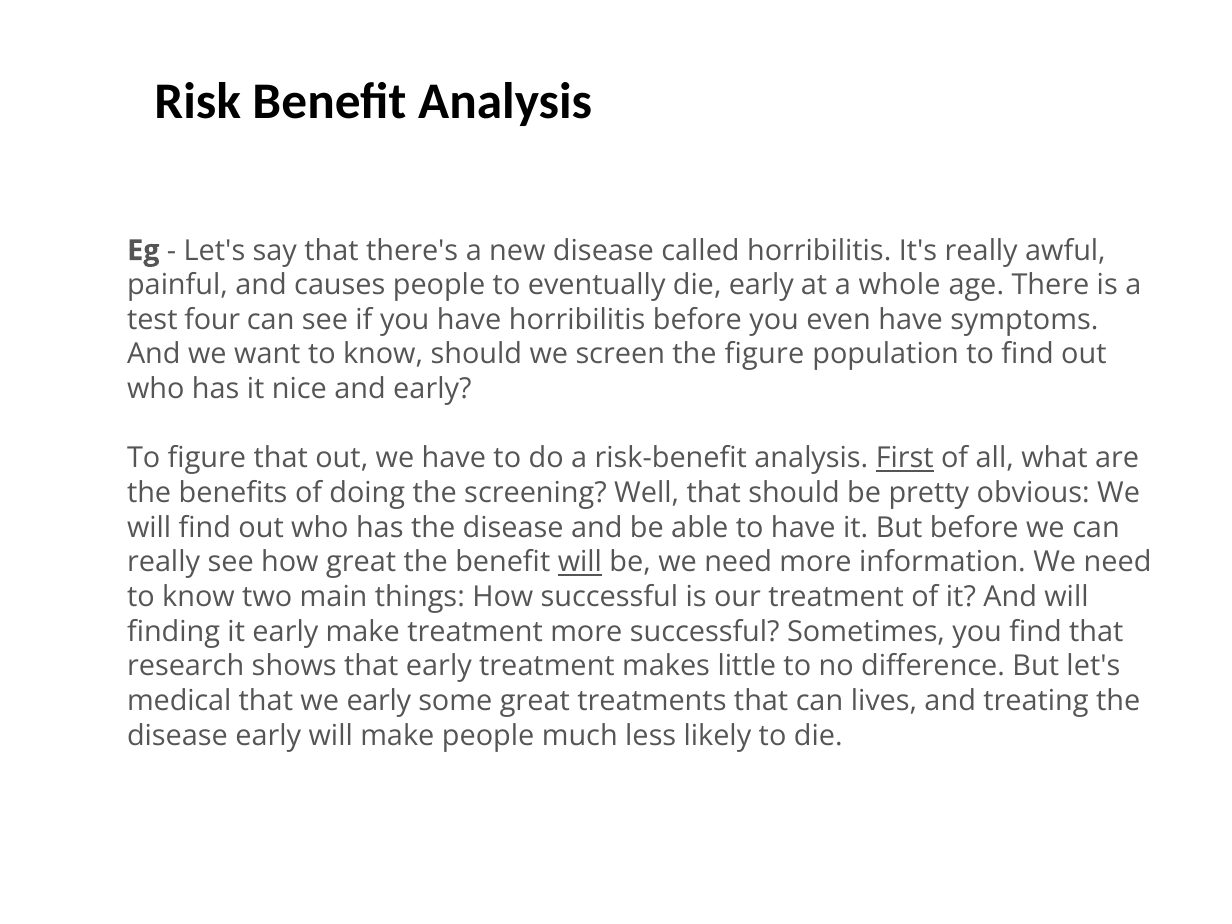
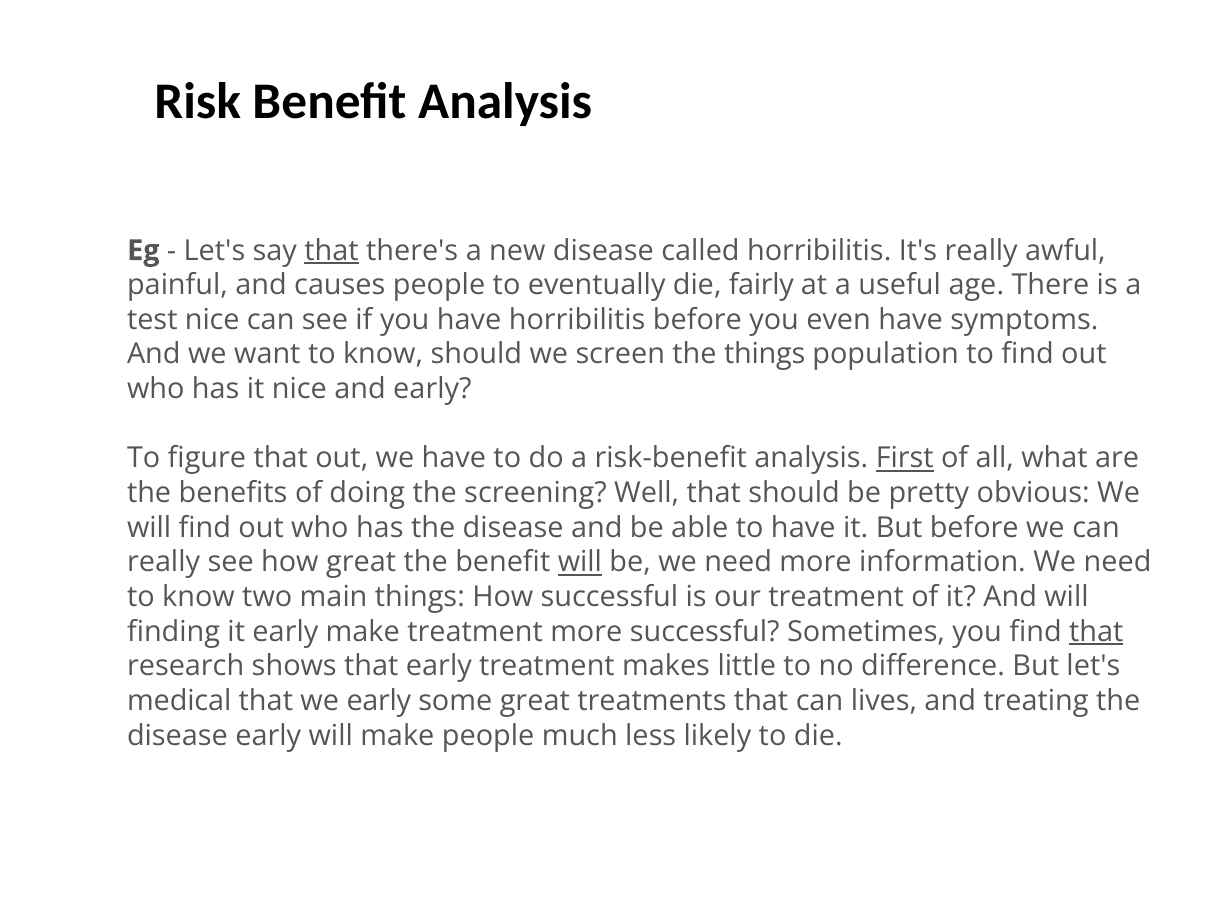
that at (331, 250) underline: none -> present
die early: early -> fairly
whole: whole -> useful
test four: four -> nice
the figure: figure -> things
that at (1096, 632) underline: none -> present
